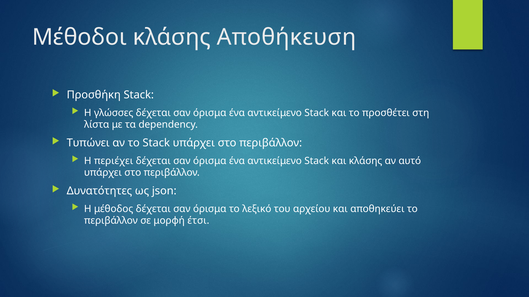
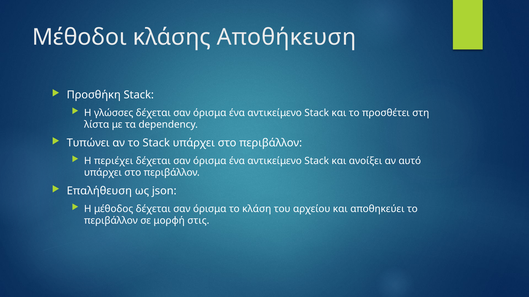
και κλάσης: κλάσης -> ανοίξει
Δυνατότητες: Δυνατότητες -> Επαλήθευση
λεξικό: λεξικό -> κλάση
έτσι: έτσι -> στις
